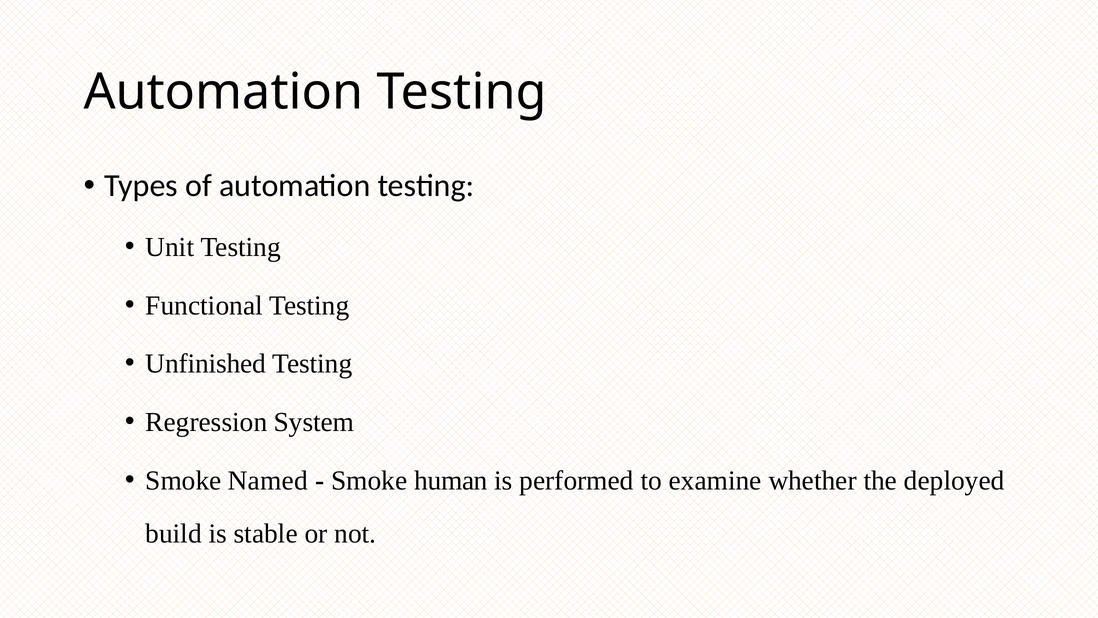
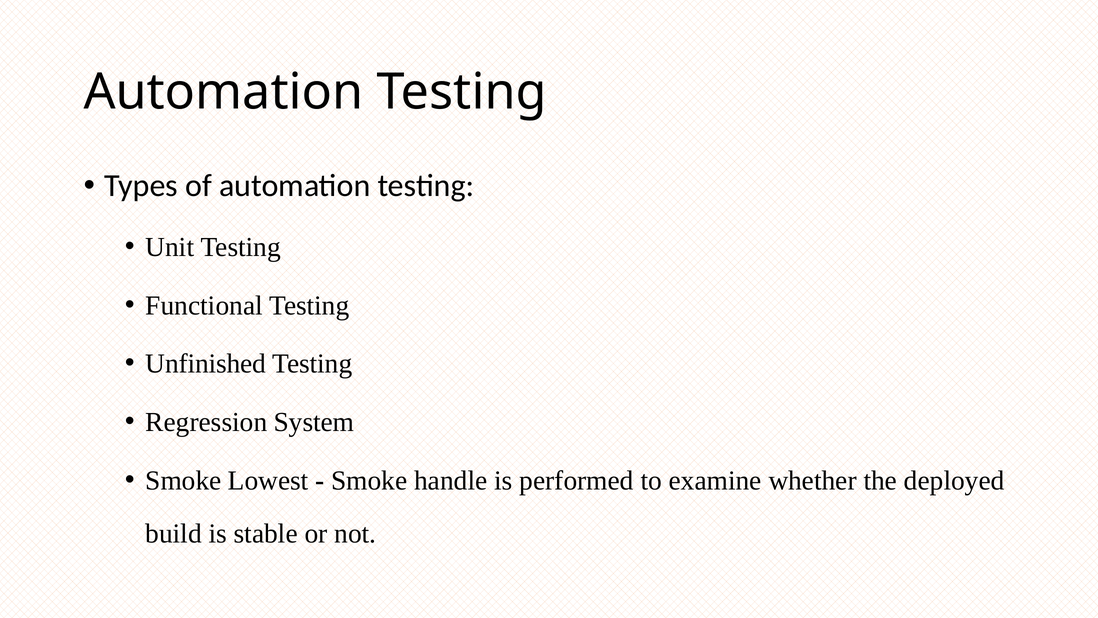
Named: Named -> Lowest
human: human -> handle
